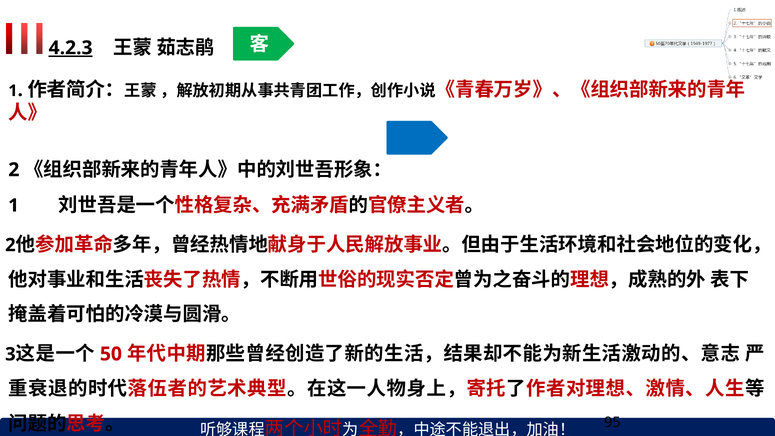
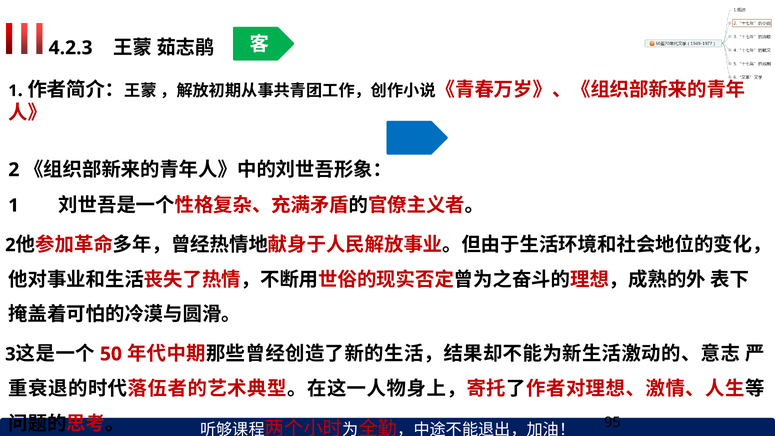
4.2.3 underline: present -> none
